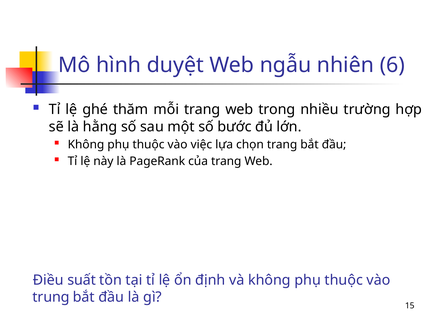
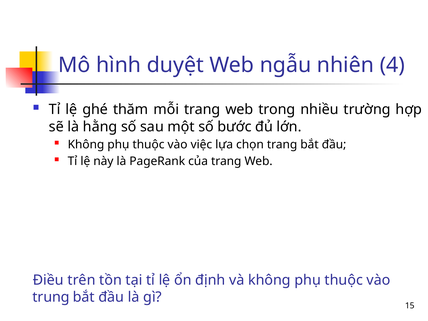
6: 6 -> 4
suất: suất -> trên
